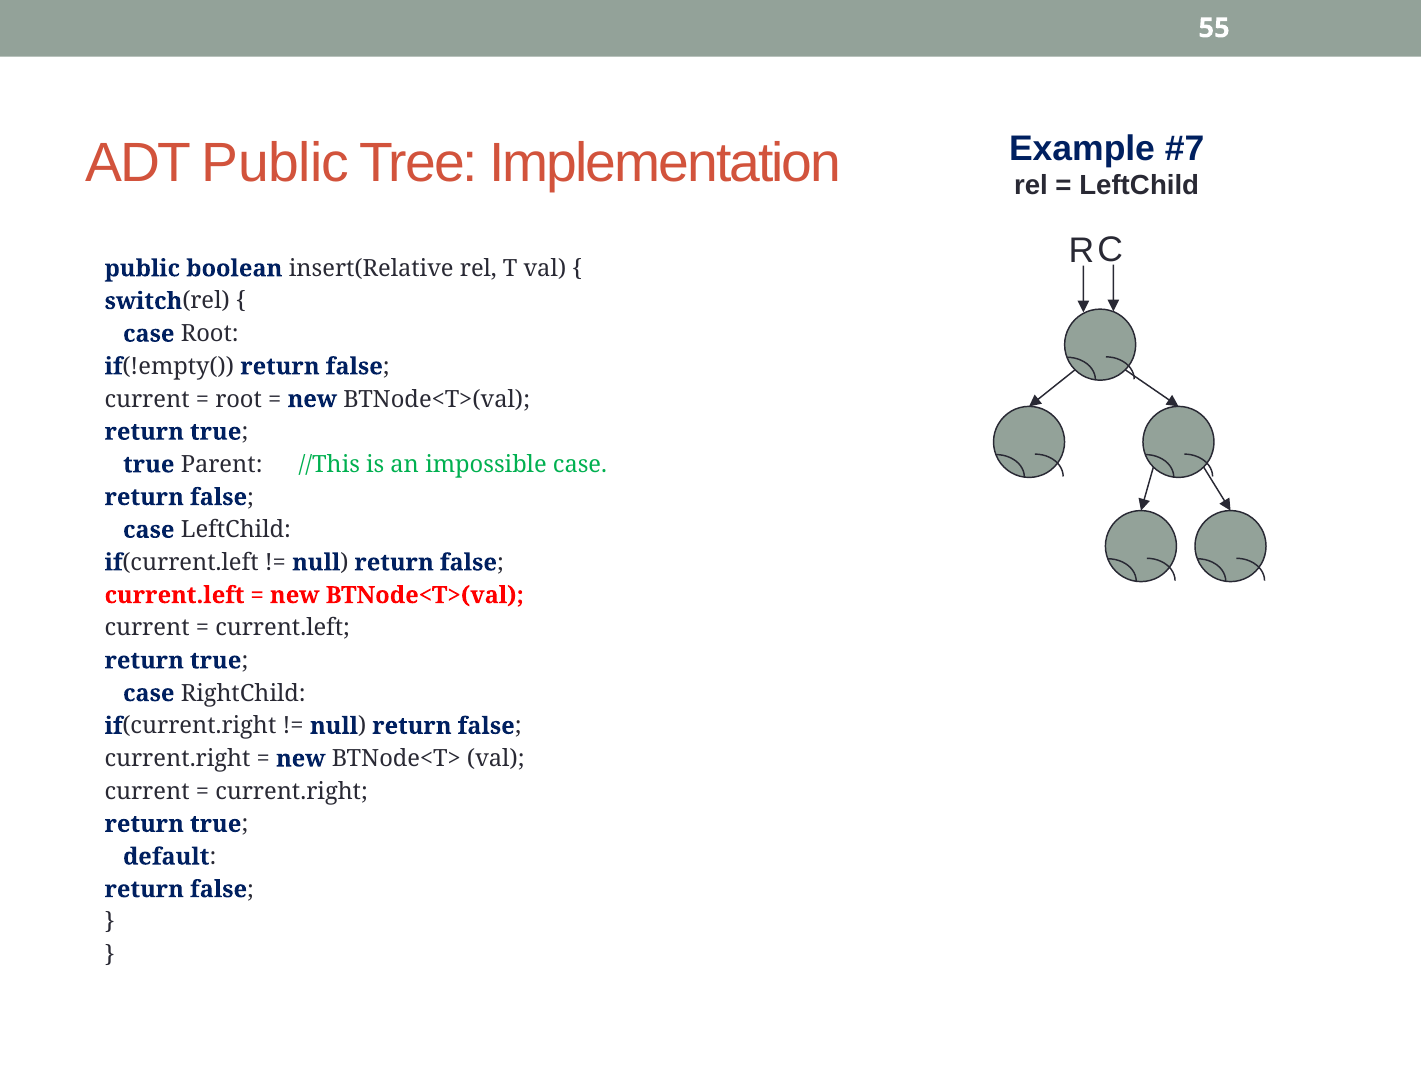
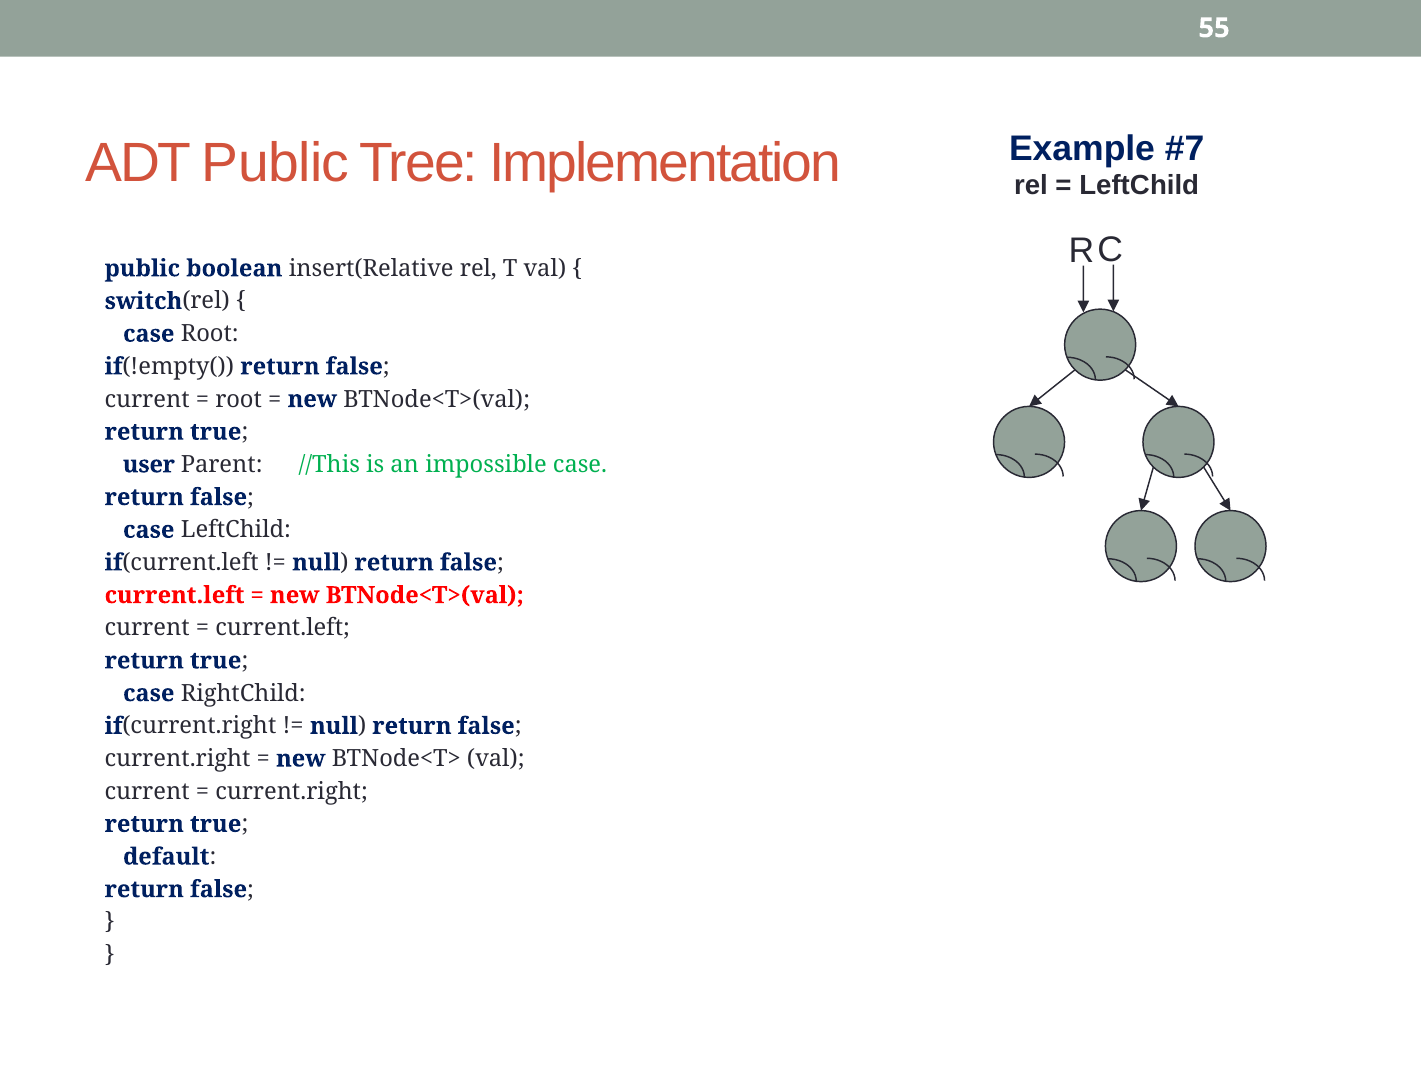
true at (149, 464): true -> user
